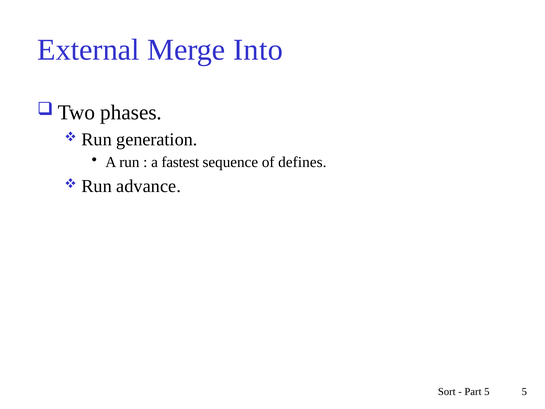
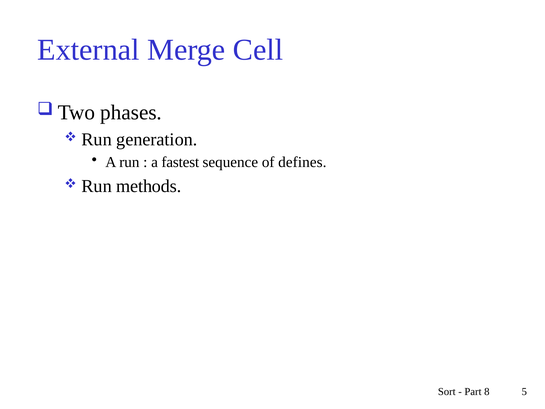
Into: Into -> Cell
advance: advance -> methods
Part 5: 5 -> 8
